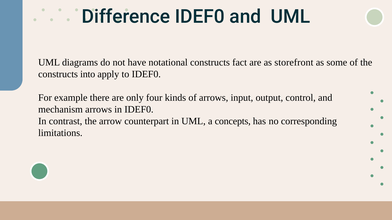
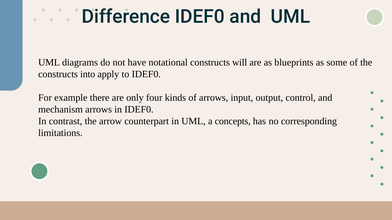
fact: fact -> will
storefront: storefront -> blueprints
